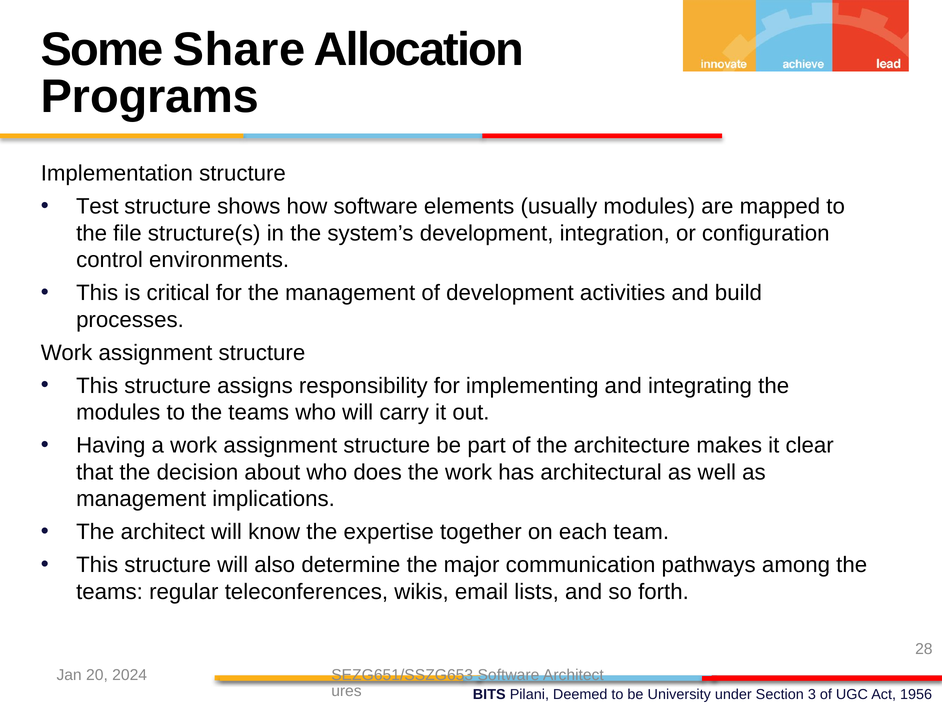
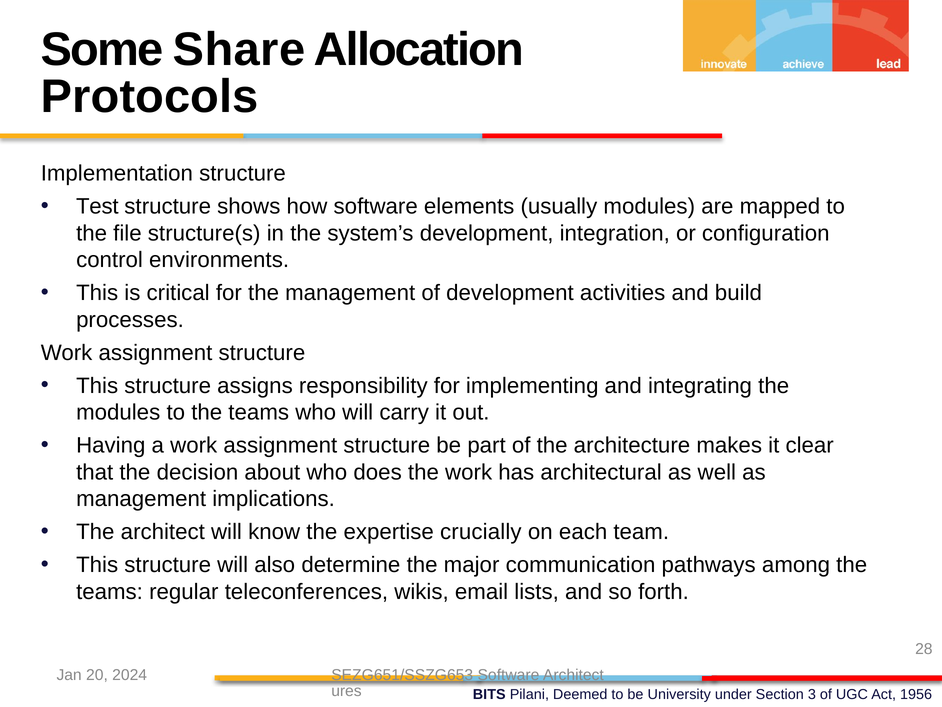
Programs: Programs -> Protocols
together: together -> crucially
